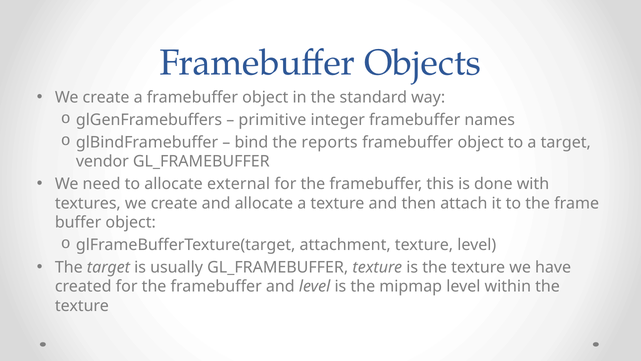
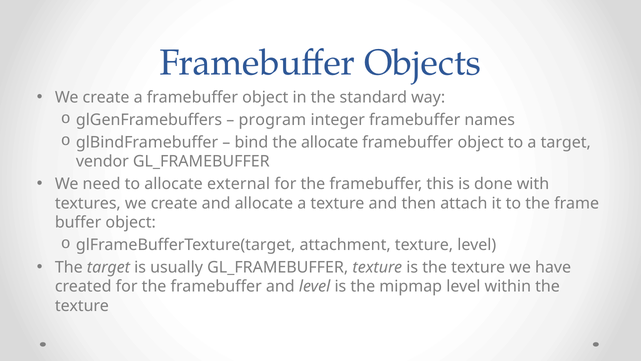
primitive: primitive -> program
the reports: reports -> allocate
